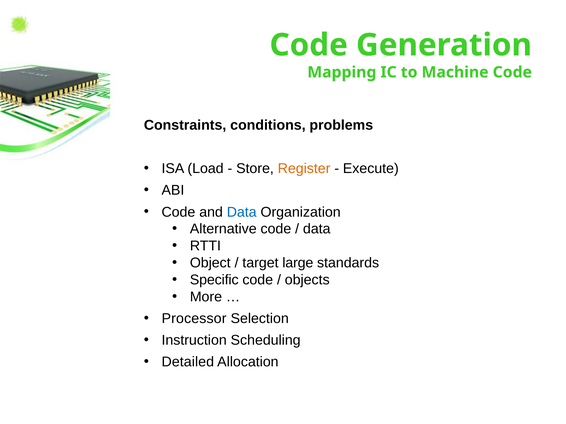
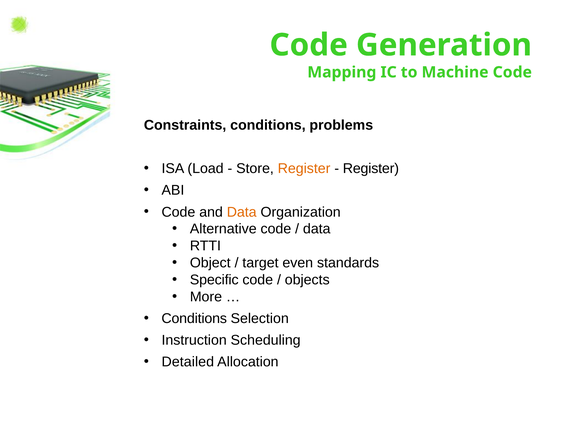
Execute at (371, 169): Execute -> Register
Data at (242, 212) colour: blue -> orange
large: large -> even
Processor at (194, 319): Processor -> Conditions
